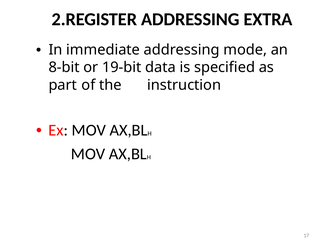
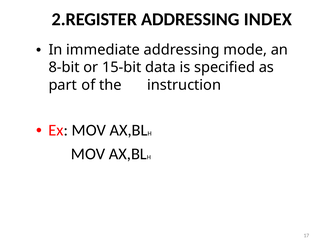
EXTRA: EXTRA -> INDEX
19-bit: 19-bit -> 15-bit
